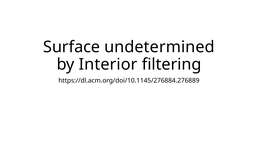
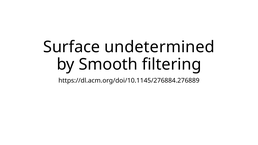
Interior: Interior -> Smooth
